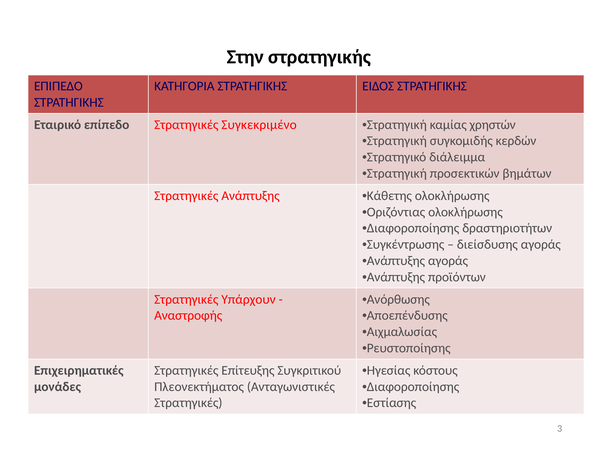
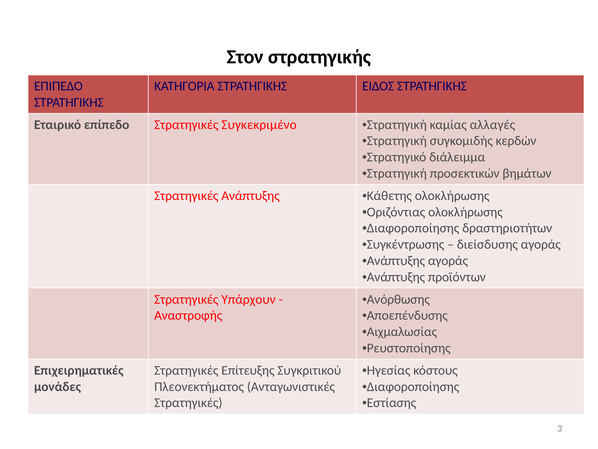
Στην: Στην -> Στον
χρηστών: χρηστών -> αλλαγές
